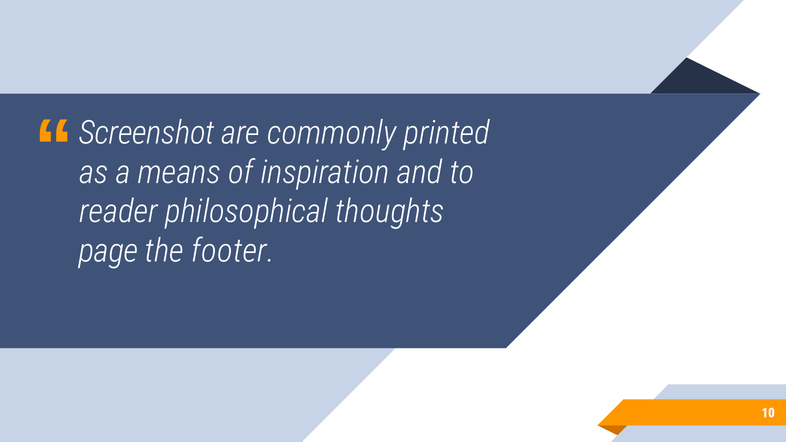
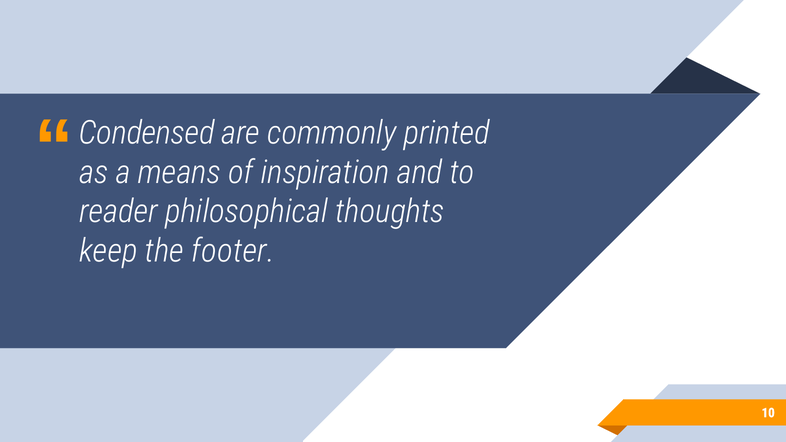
Screenshot: Screenshot -> Condensed
page: page -> keep
